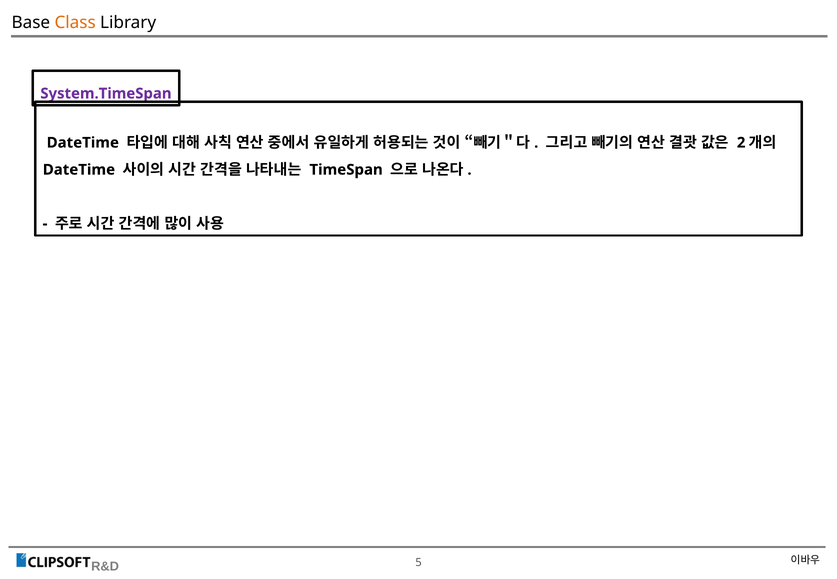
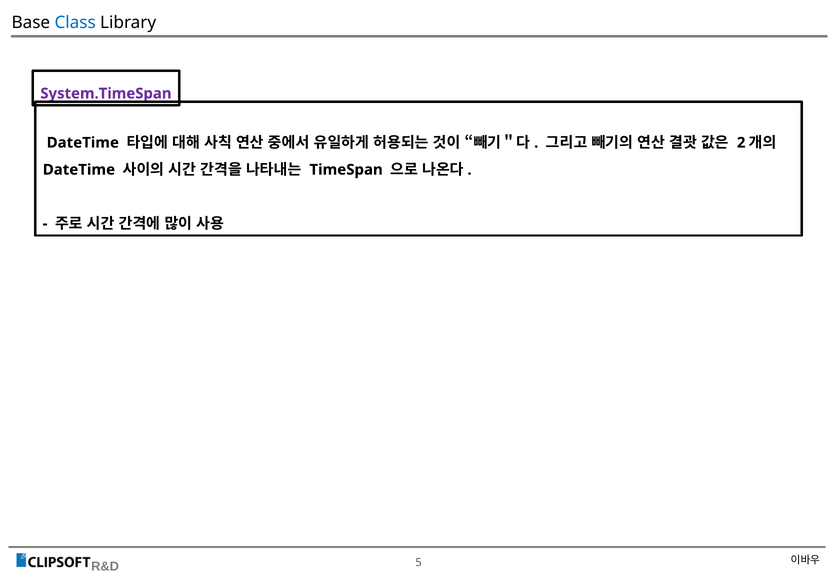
Class colour: orange -> blue
